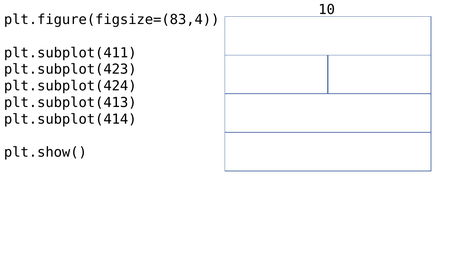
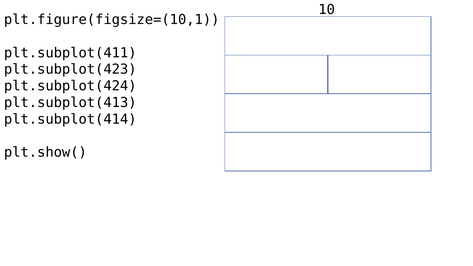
plt.figure(figsize=(83,4: plt.figure(figsize=(83,4 -> plt.figure(figsize=(10,1
